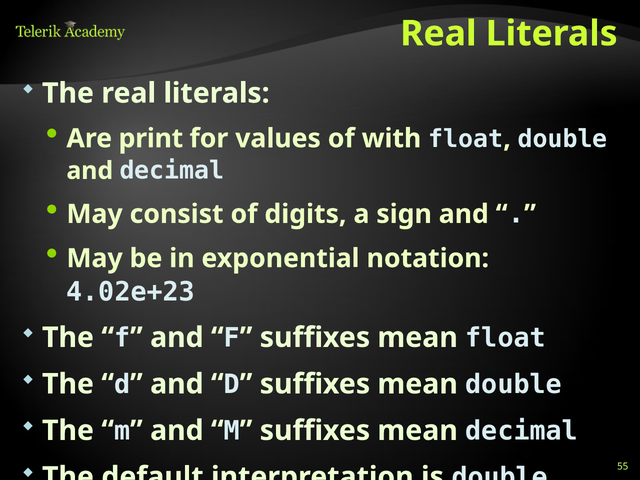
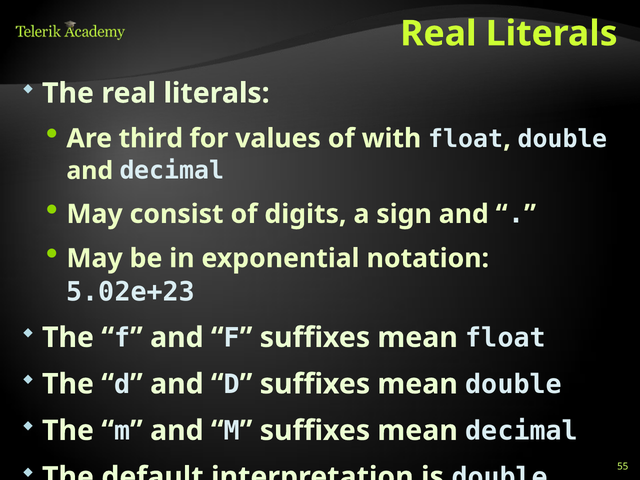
print: print -> third
4.02e+23: 4.02e+23 -> 5.02e+23
